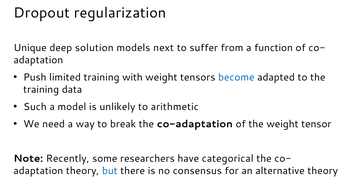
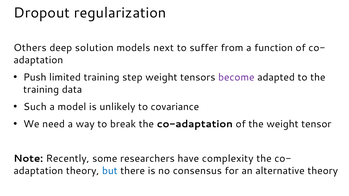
Unique: Unique -> Others
with: with -> step
become colour: blue -> purple
arithmetic: arithmetic -> covariance
categorical: categorical -> complexity
